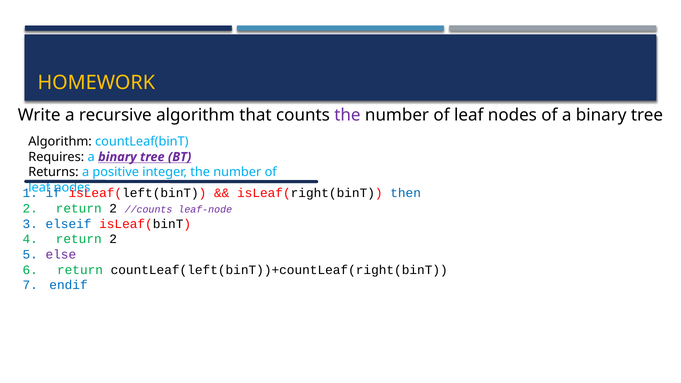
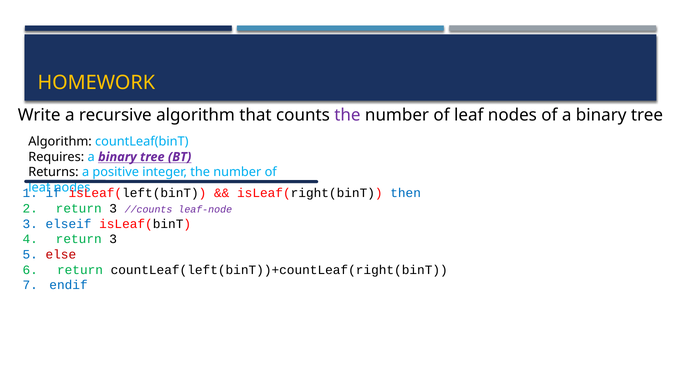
2 return 2: 2 -> 3
4 return 2: 2 -> 3
else colour: purple -> red
